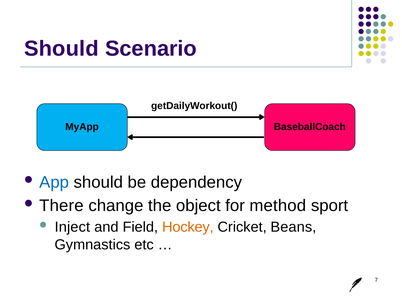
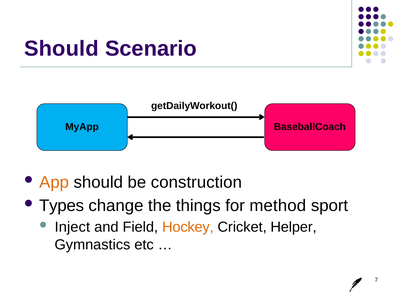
App colour: blue -> orange
dependency: dependency -> construction
There: There -> Types
object: object -> things
Beans: Beans -> Helper
